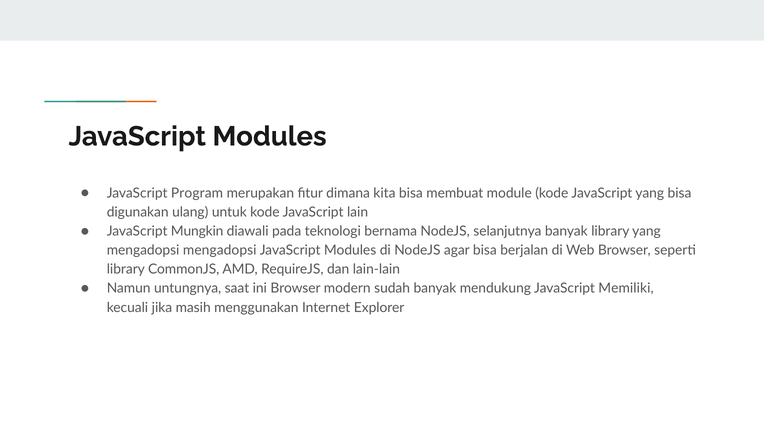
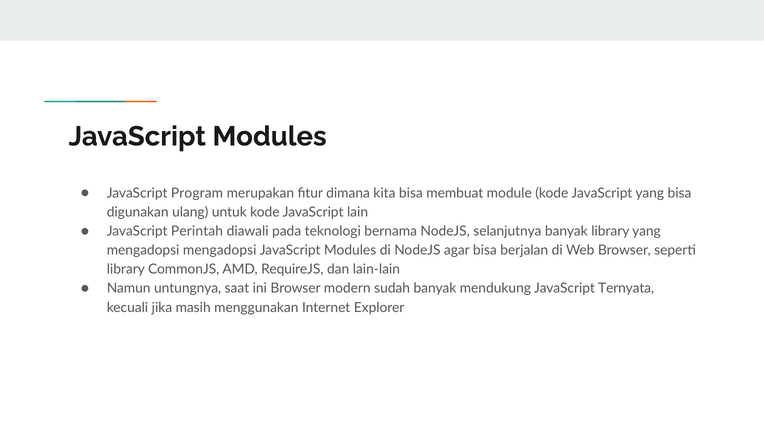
Mungkin: Mungkin -> Perintah
Memiliki: Memiliki -> Ternyata
